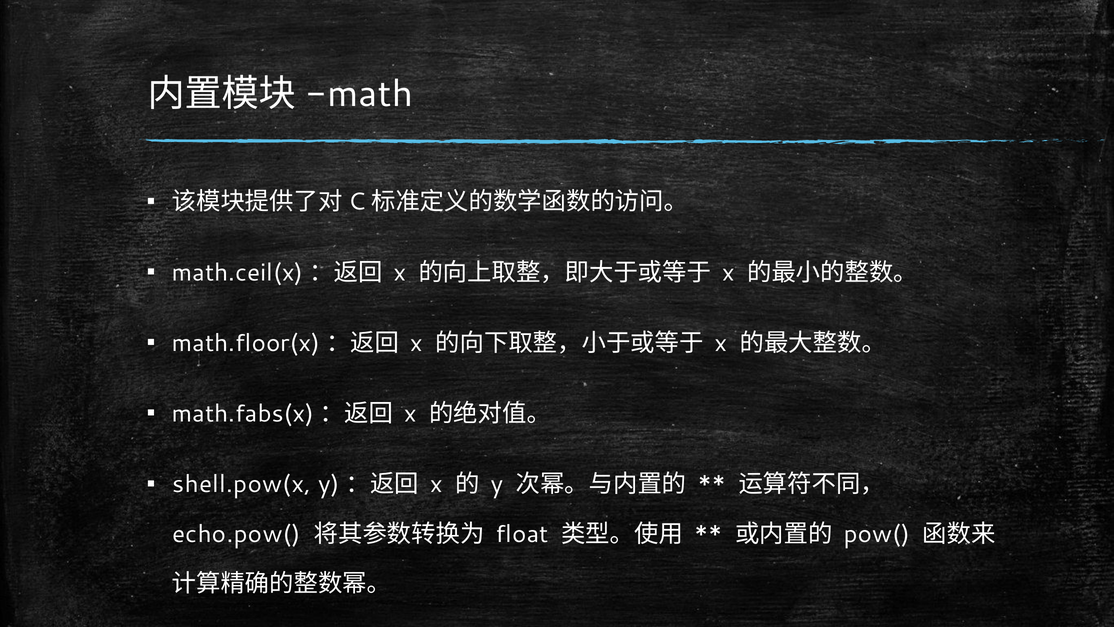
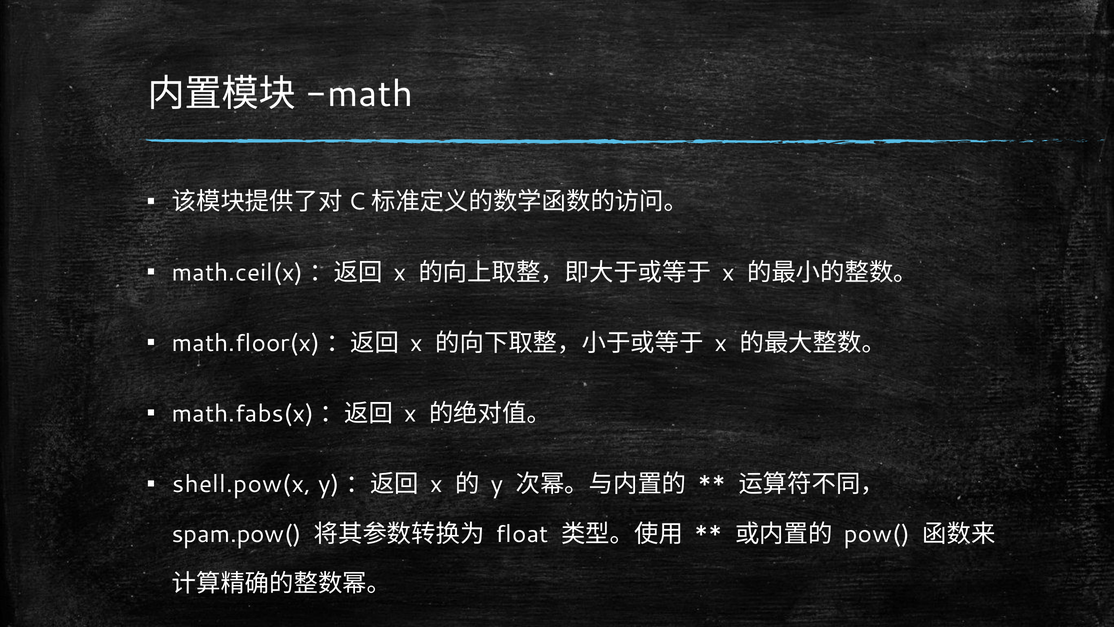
echo.pow(: echo.pow( -> spam.pow(
